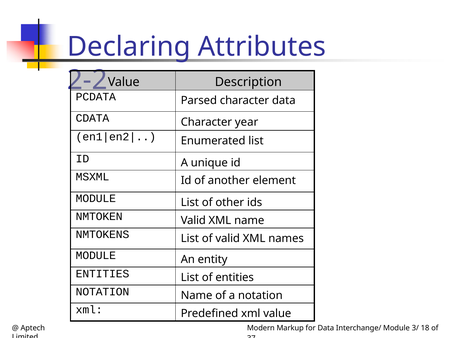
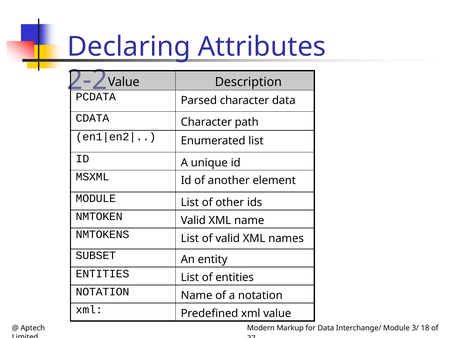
year: year -> path
MODULE at (96, 255): MODULE -> SUBSET
